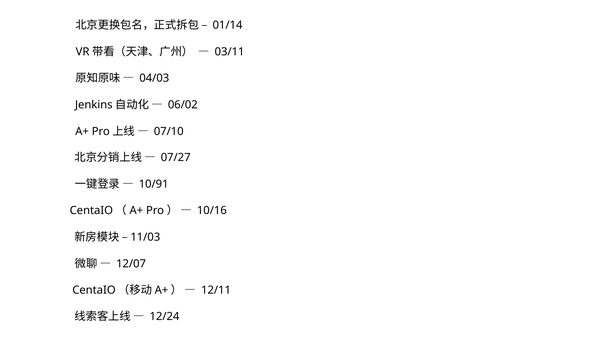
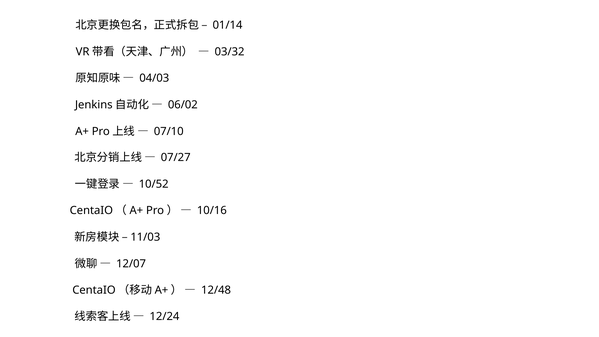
03/11: 03/11 -> 03/32
10/91: 10/91 -> 10/52
12/11: 12/11 -> 12/48
